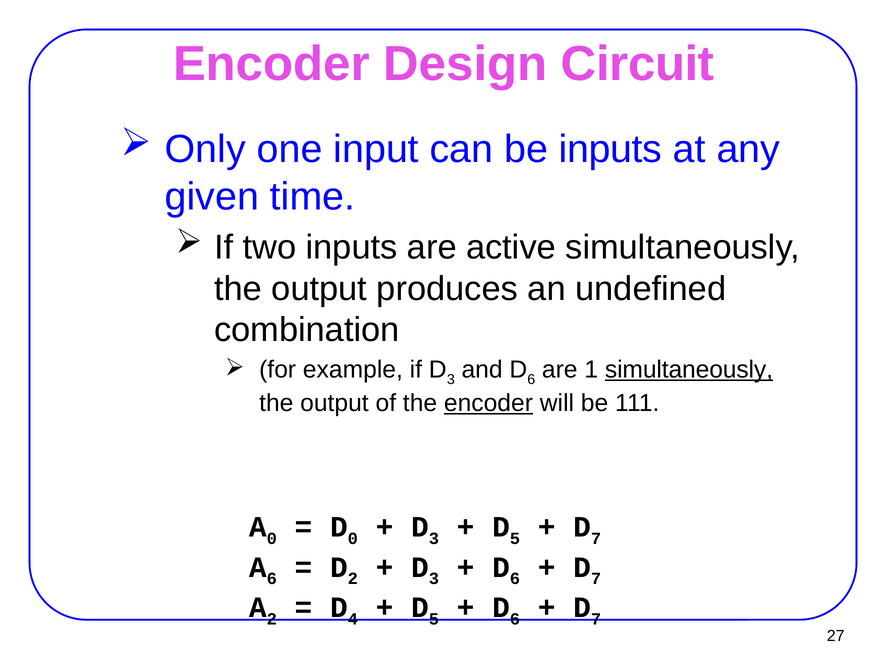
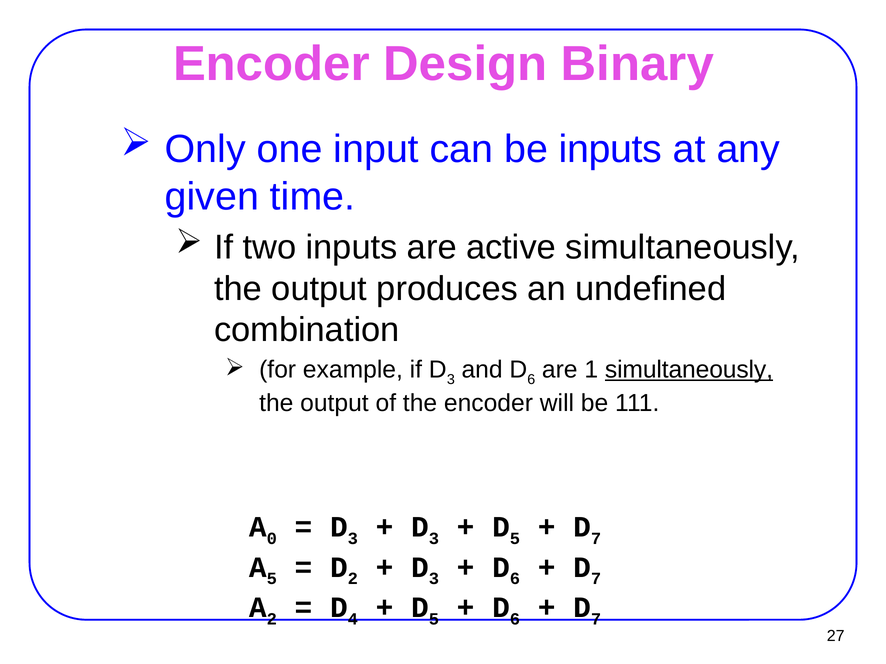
Circuit: Circuit -> Binary
encoder at (488, 404) underline: present -> none
0 at (353, 539): 0 -> 3
6 at (272, 579): 6 -> 5
